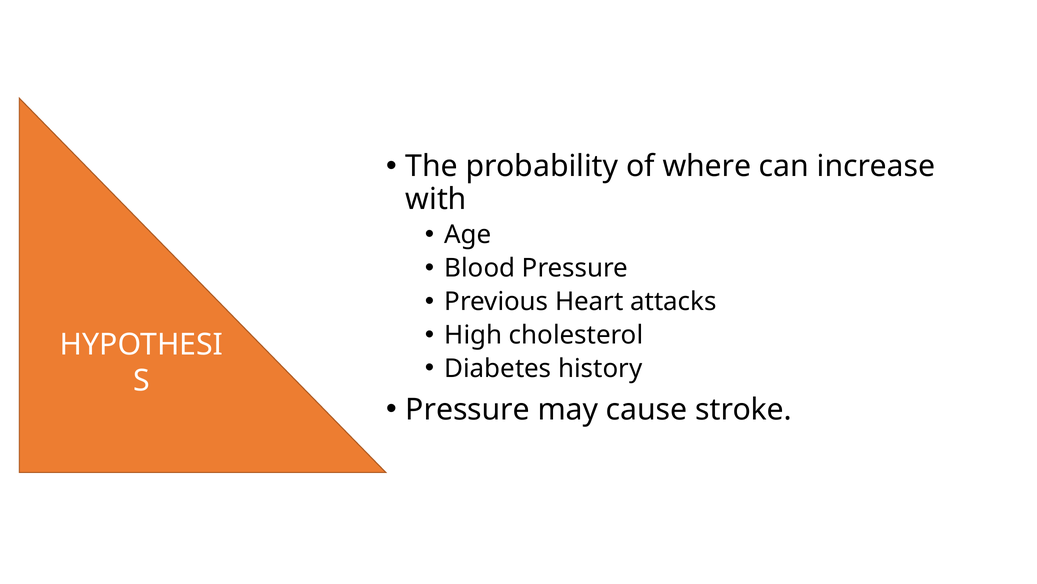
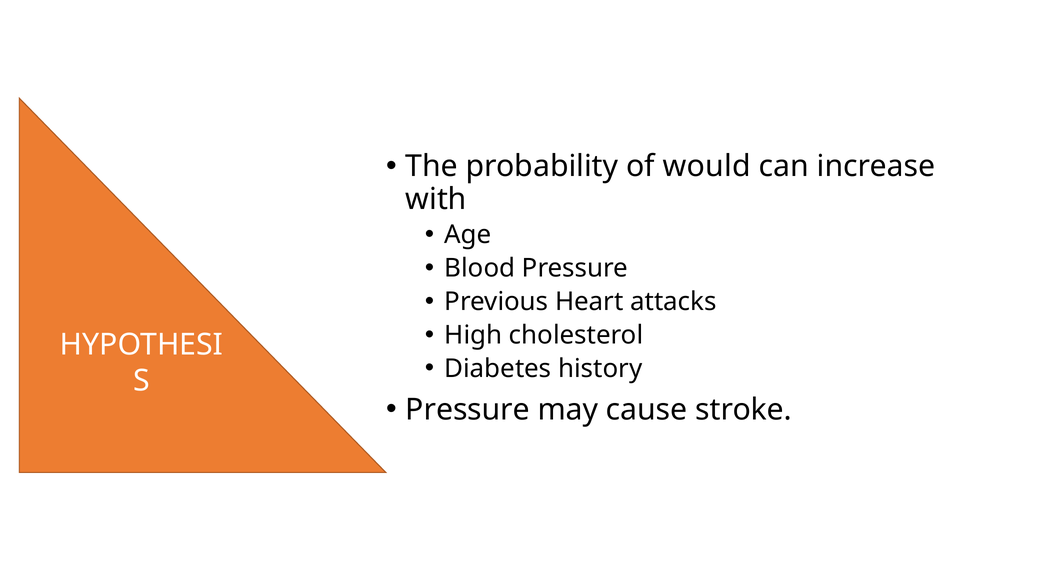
where: where -> would
